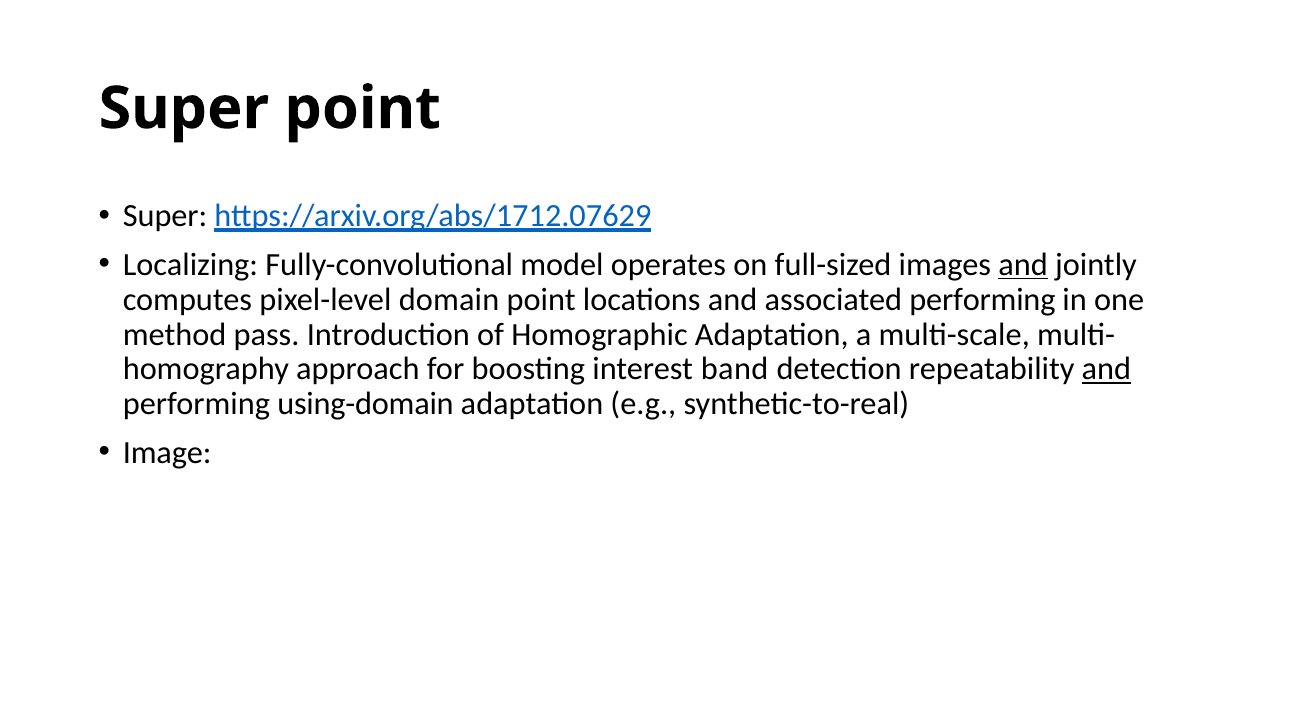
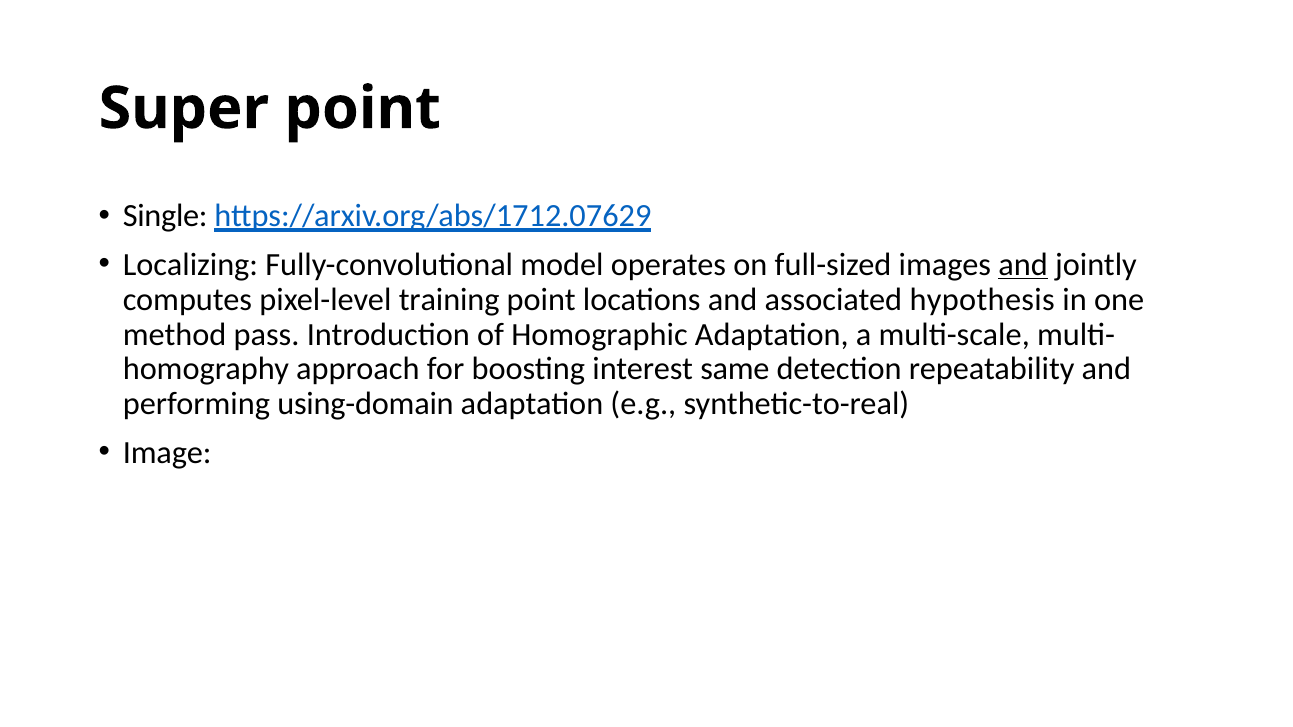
Super at (165, 216): Super -> Single
domain: domain -> training
associated performing: performing -> hypothesis
band: band -> same
and at (1106, 369) underline: present -> none
